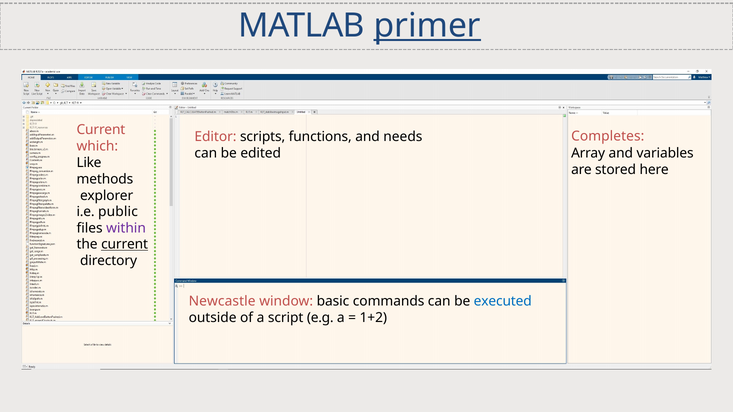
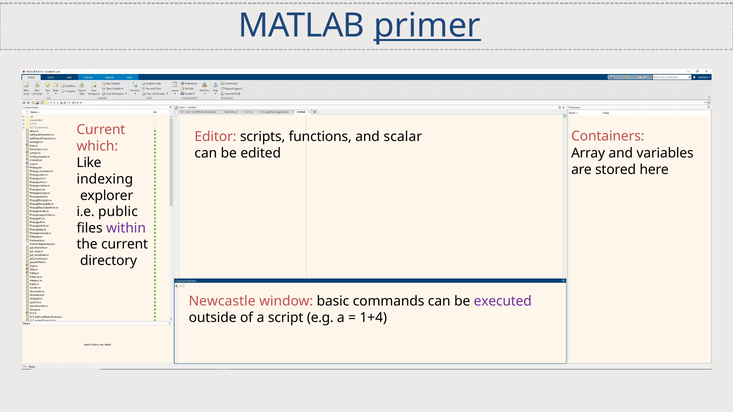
Completes: Completes -> Containers
needs: needs -> scalar
methods: methods -> indexing
current at (125, 244) underline: present -> none
executed colour: blue -> purple
1+2: 1+2 -> 1+4
